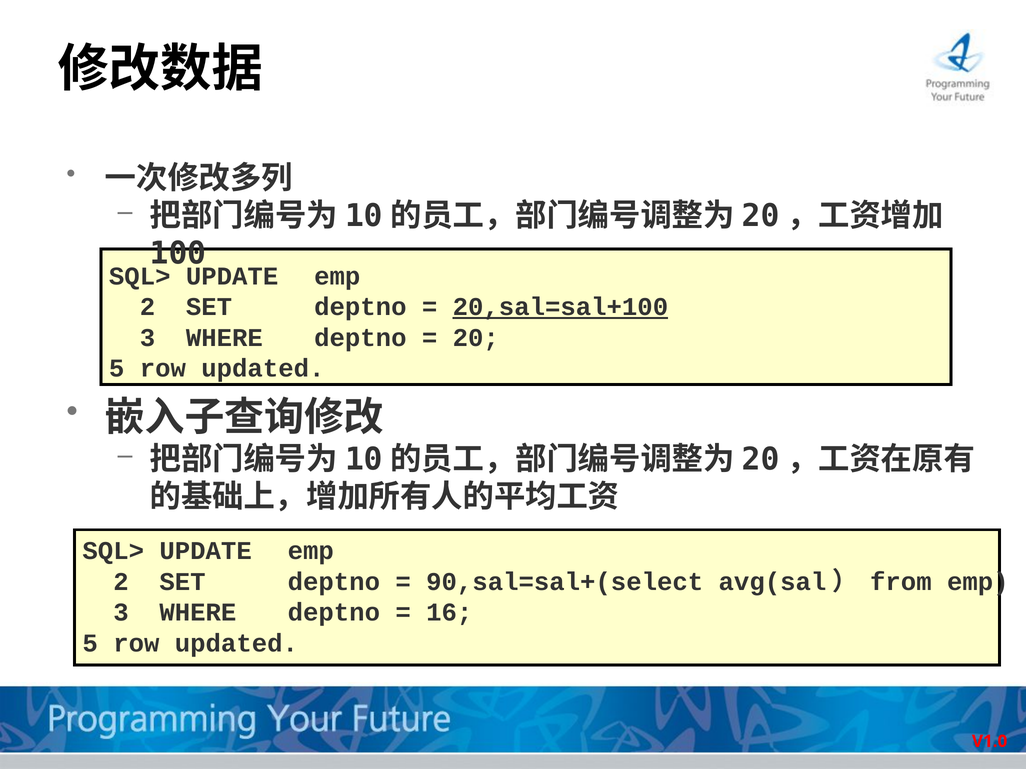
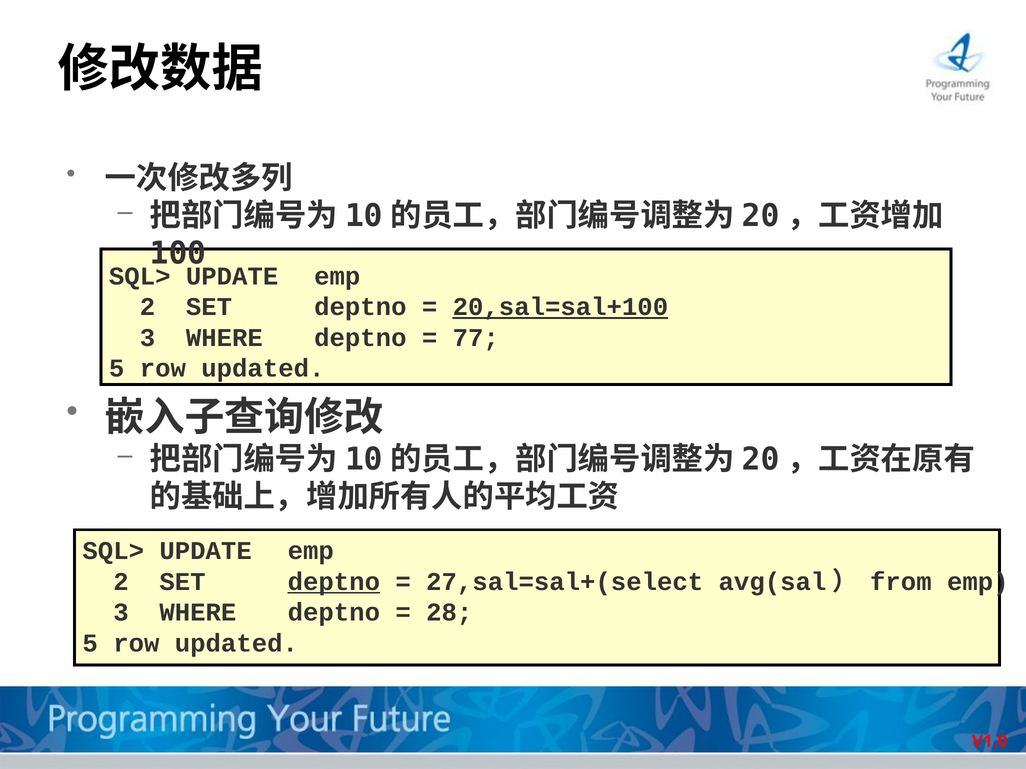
20: 20 -> 77
deptno at (334, 582) underline: none -> present
90,sal=sal+(select: 90,sal=sal+(select -> 27,sal=sal+(select
16: 16 -> 28
